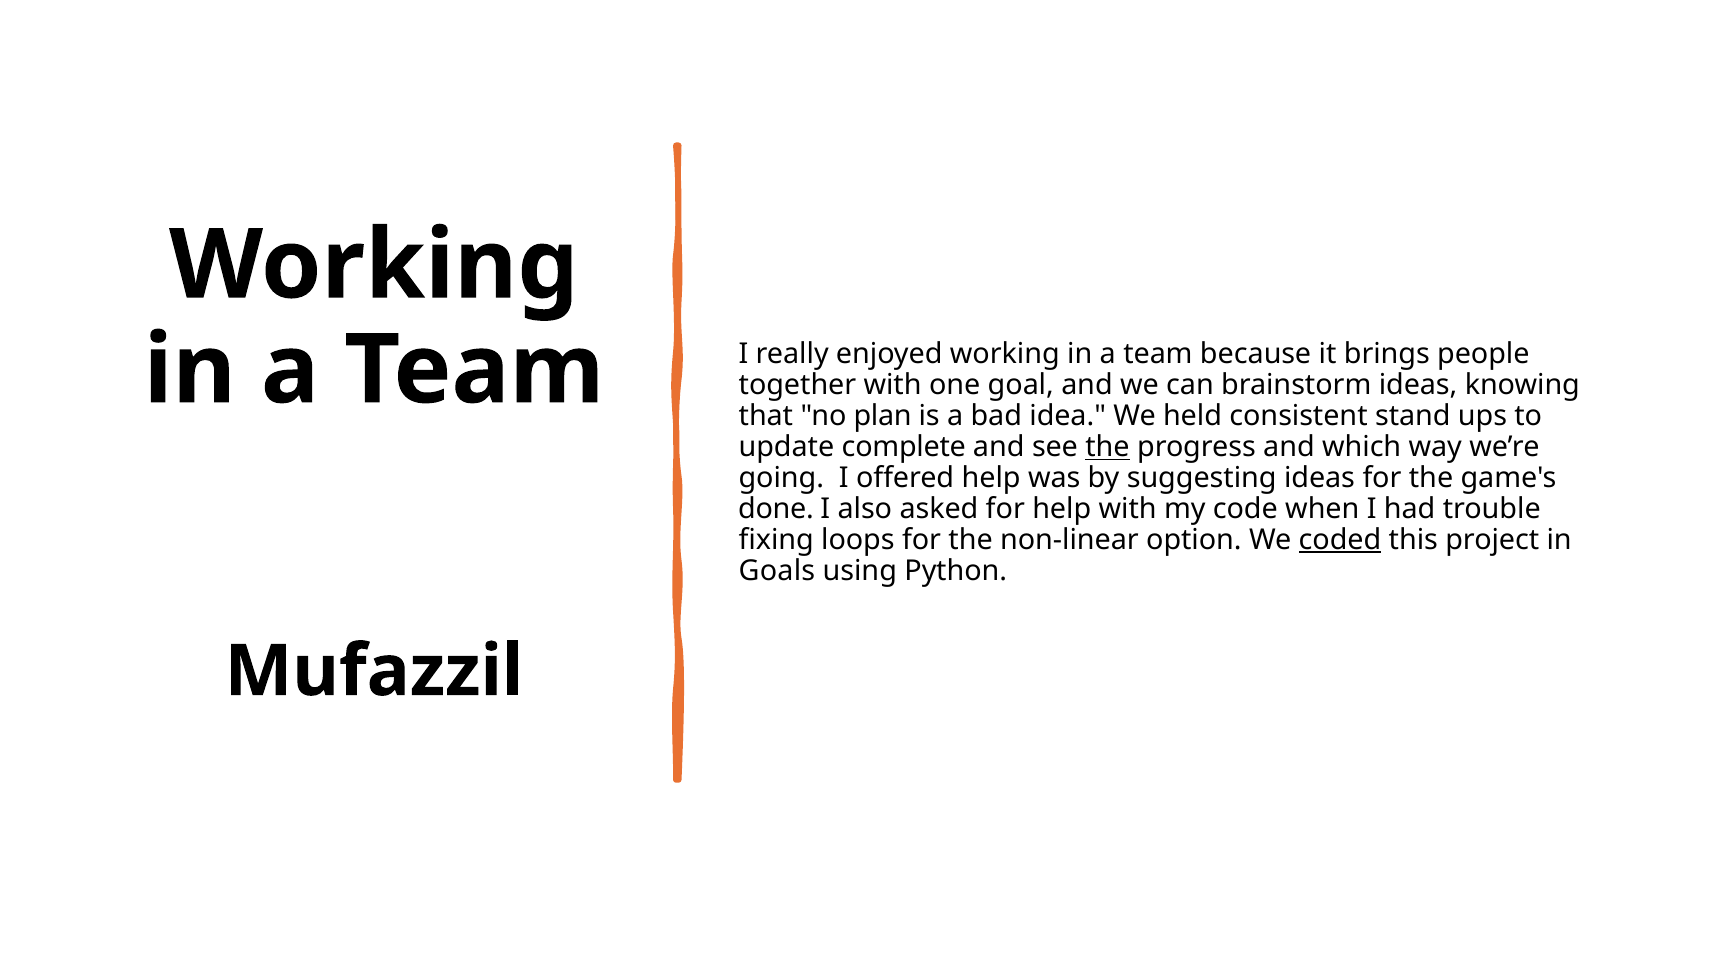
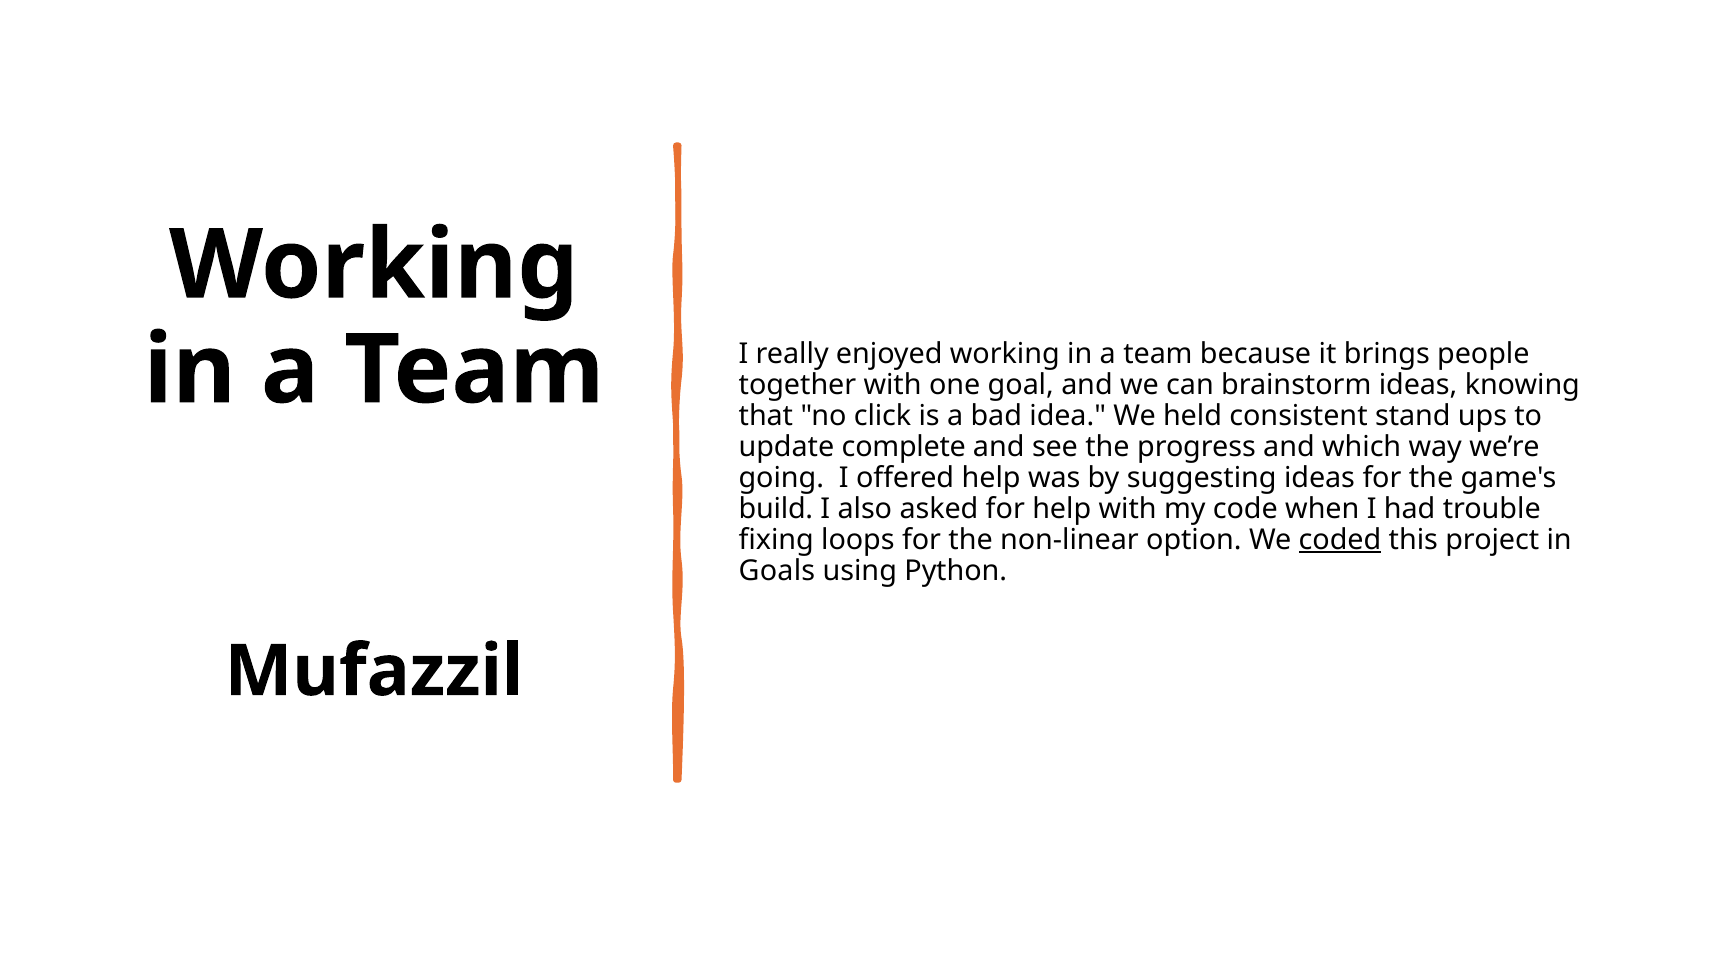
plan: plan -> click
the at (1108, 447) underline: present -> none
done: done -> build
